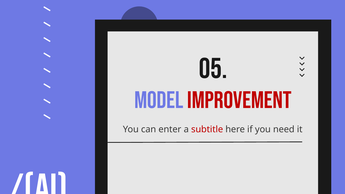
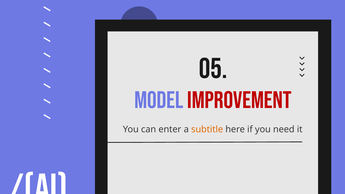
subtitle colour: red -> orange
